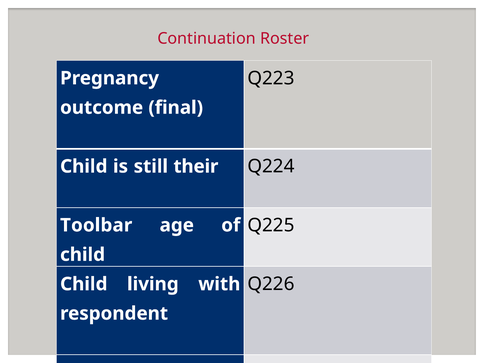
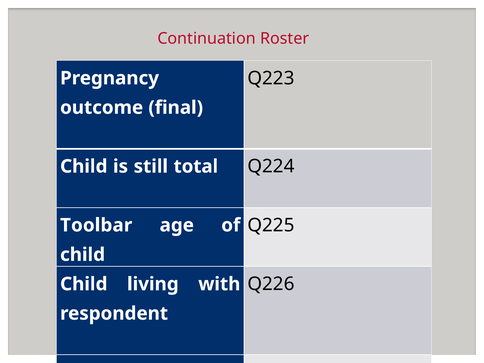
their: their -> total
